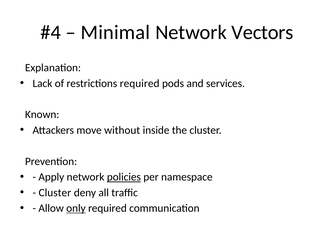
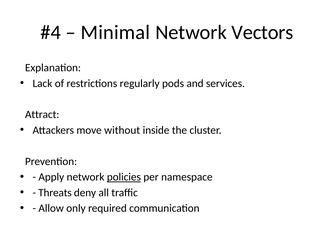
restrictions required: required -> regularly
Known: Known -> Attract
Cluster at (55, 192): Cluster -> Threats
only underline: present -> none
